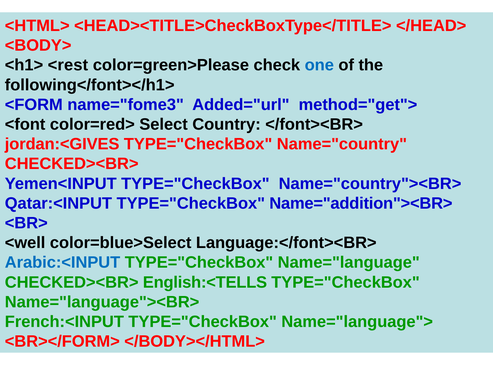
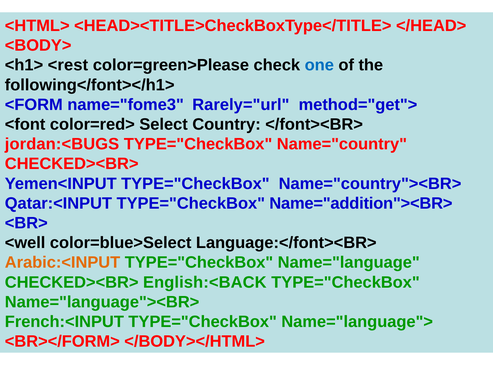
Added="url: Added="url -> Rarely="url
jordan:<GIVES: jordan:<GIVES -> jordan:<BUGS
Arabic:<INPUT colour: blue -> orange
English:<TELLS: English:<TELLS -> English:<BACK
